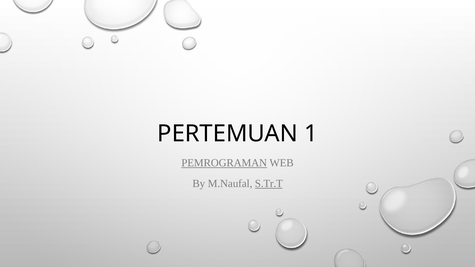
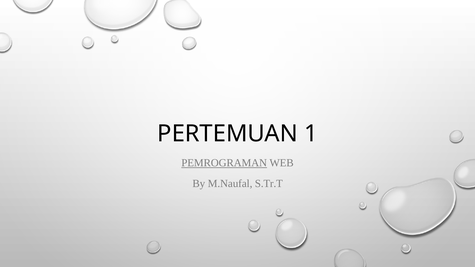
S.Tr.T underline: present -> none
